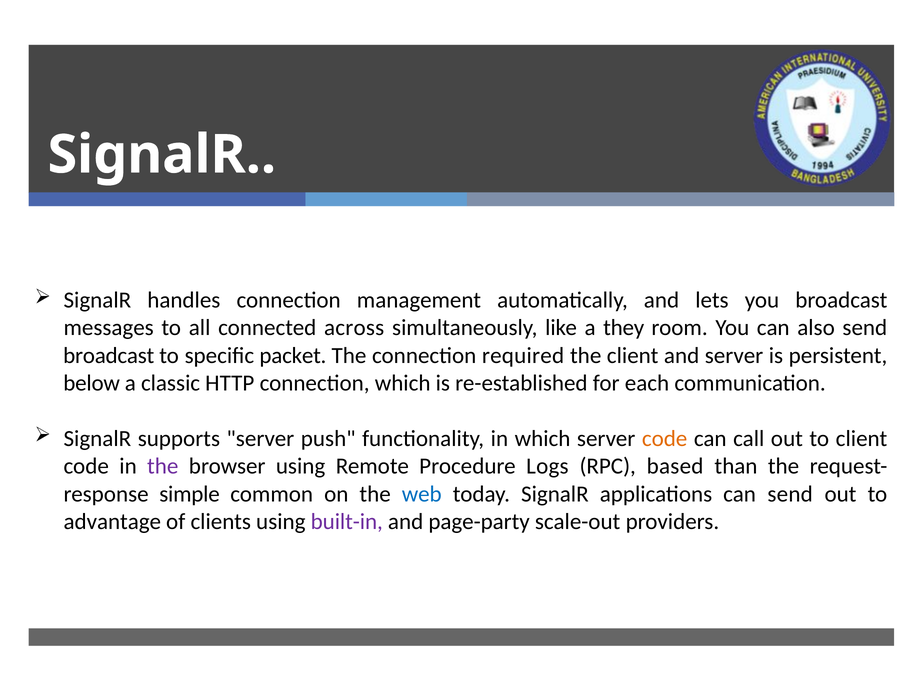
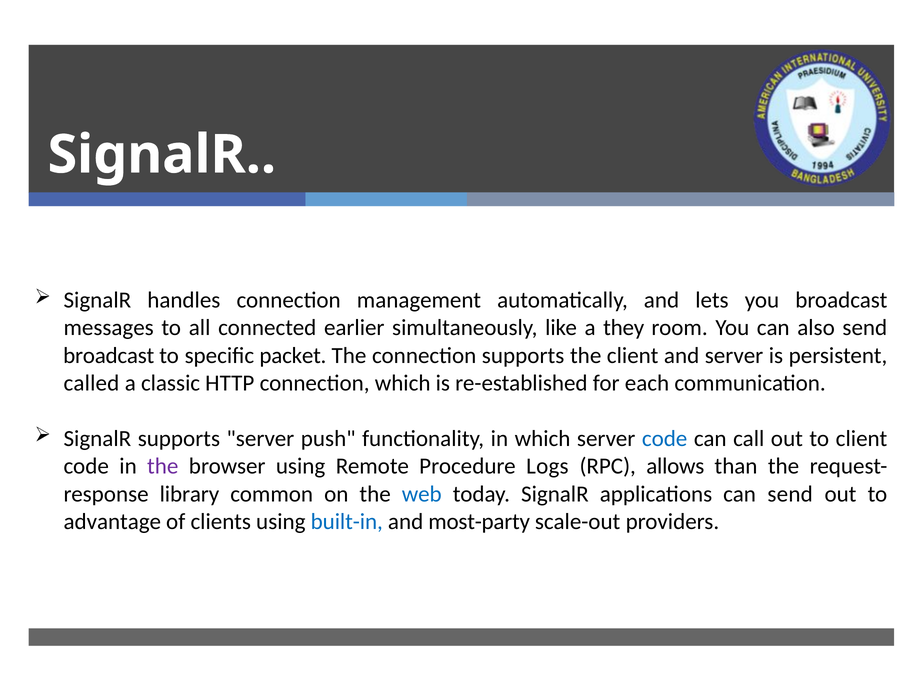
across: across -> earlier
connection required: required -> supports
below: below -> called
code at (665, 439) colour: orange -> blue
based: based -> allows
simple: simple -> library
built-in colour: purple -> blue
page-party: page-party -> most-party
